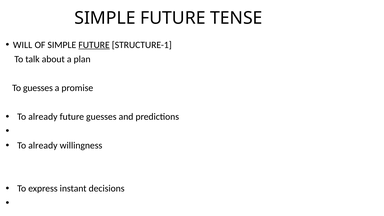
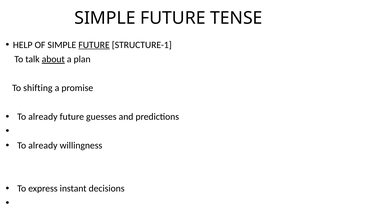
WILL: WILL -> HELP
about underline: none -> present
To guesses: guesses -> shifting
